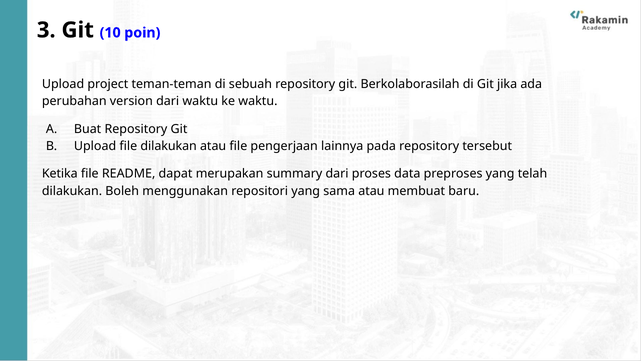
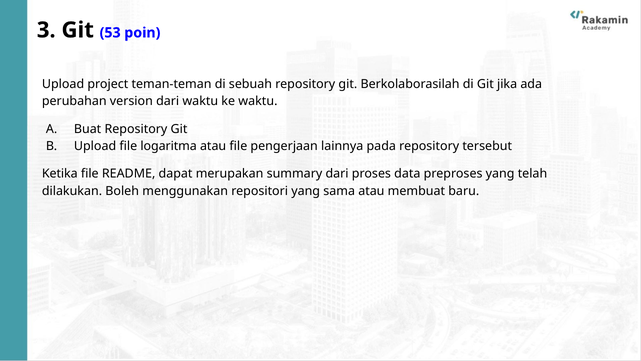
10: 10 -> 53
ﬁle dilakukan: dilakukan -> logaritma
